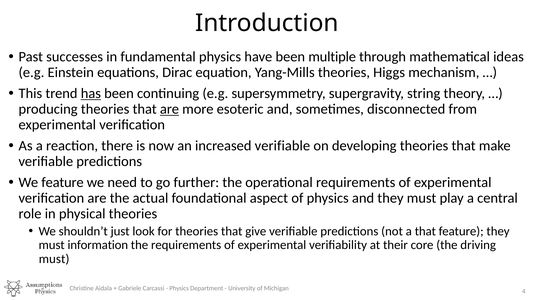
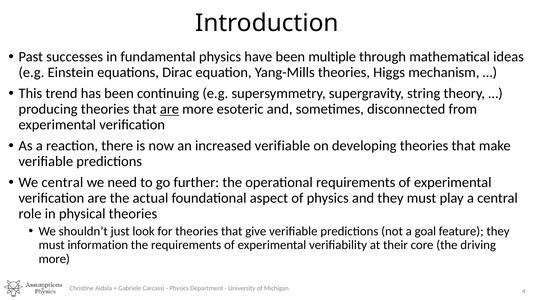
has underline: present -> none
We feature: feature -> central
a that: that -> goal
must at (54, 259): must -> more
